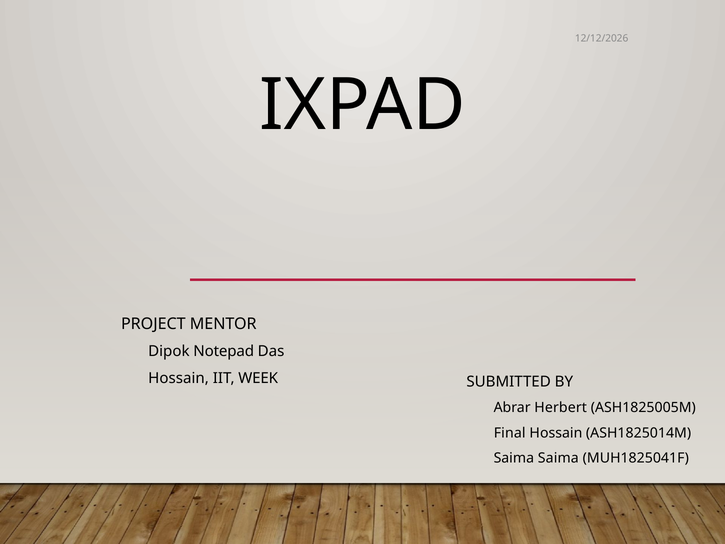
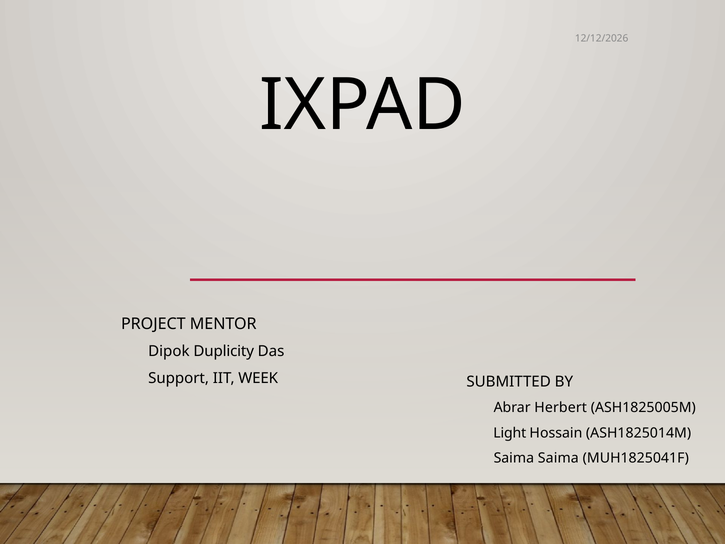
Notepad: Notepad -> Duplicity
Hossain at (179, 378): Hossain -> Support
Final: Final -> Light
